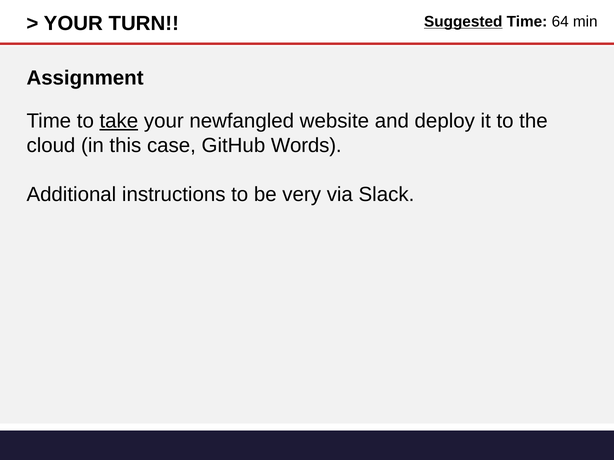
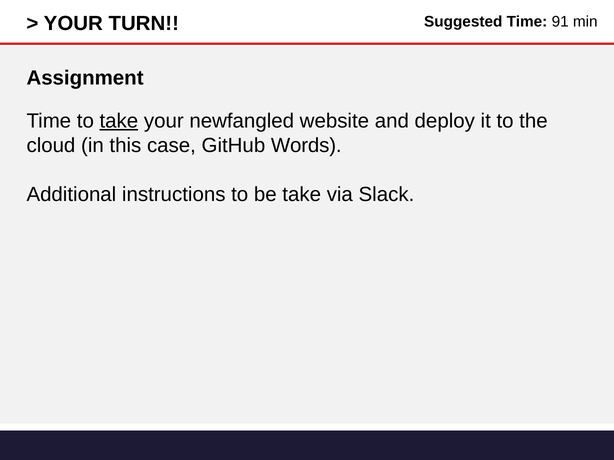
Suggested underline: present -> none
64: 64 -> 91
be very: very -> take
